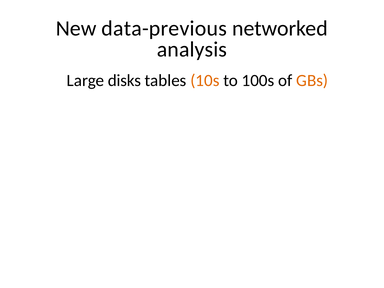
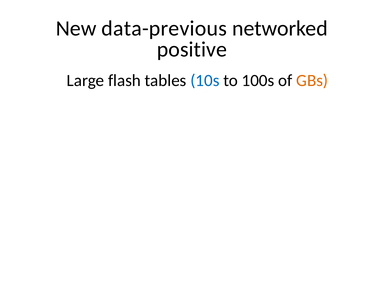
analysis: analysis -> positive
disks: disks -> flash
10s colour: orange -> blue
